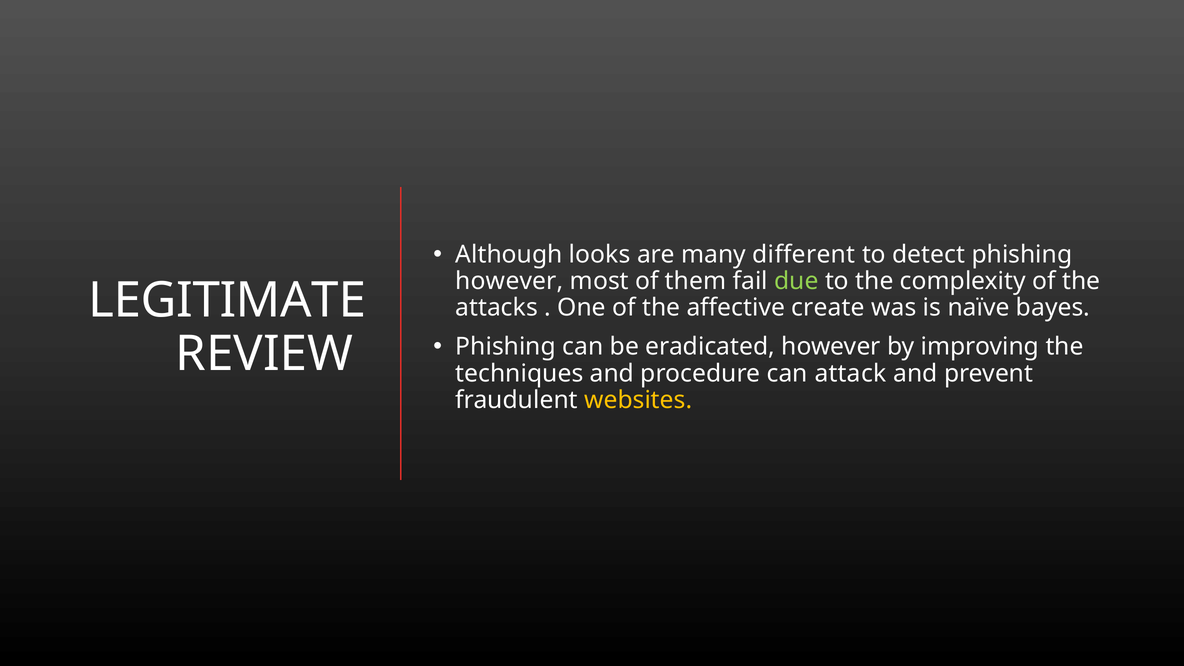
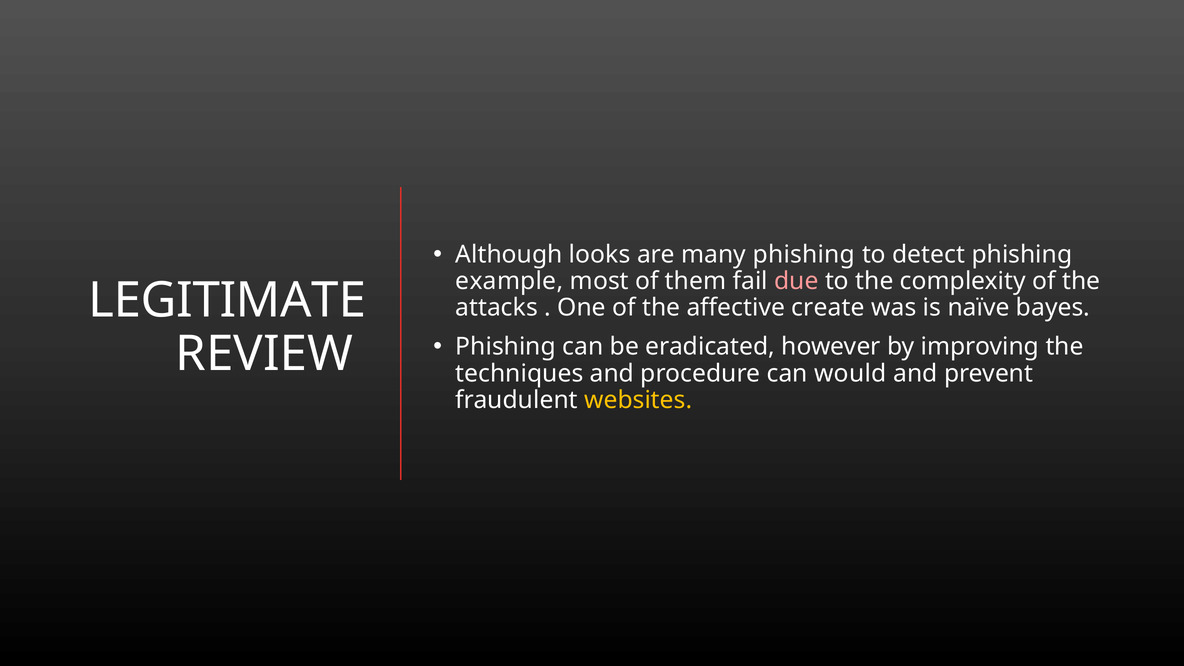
many different: different -> phishing
however at (509, 281): however -> example
due colour: light green -> pink
attack: attack -> would
